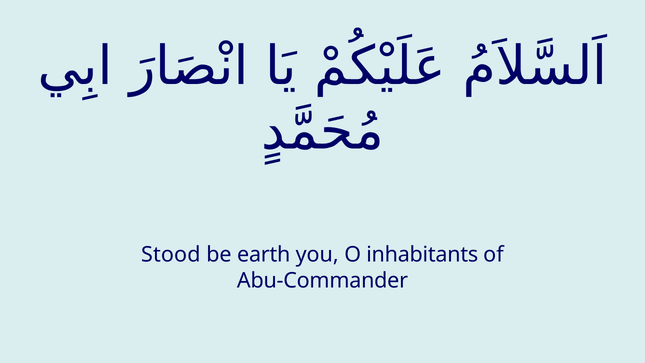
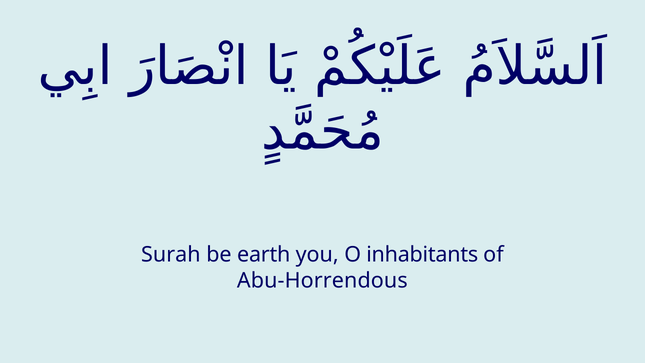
Stood: Stood -> Surah
Abu-Commander: Abu-Commander -> Abu-Horrendous
